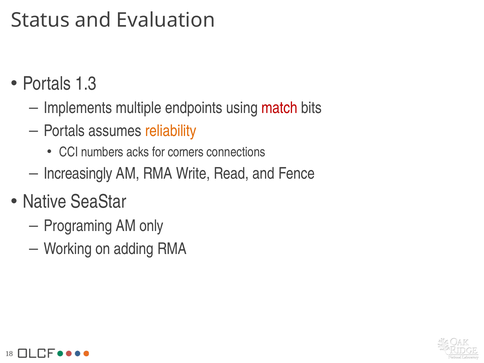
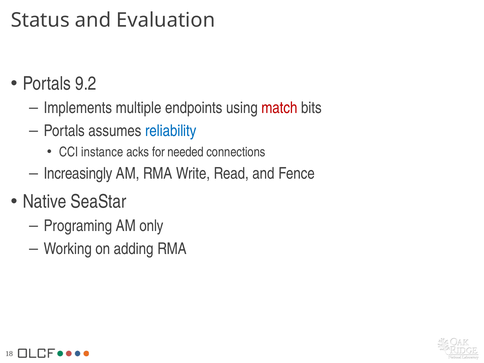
1.3: 1.3 -> 9.2
reliability colour: orange -> blue
numbers: numbers -> instance
corners: corners -> needed
